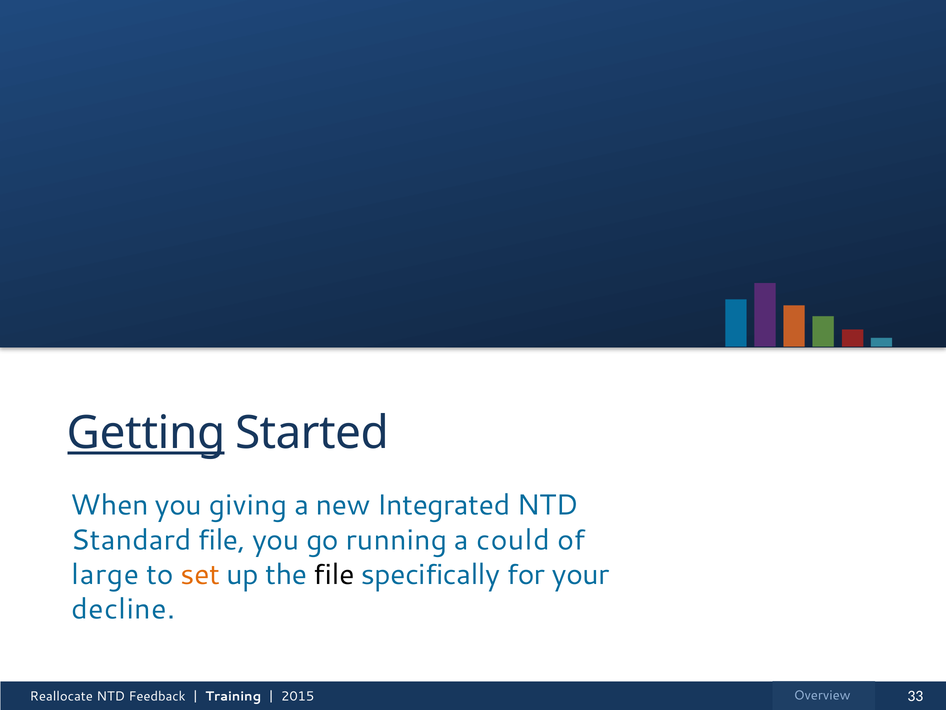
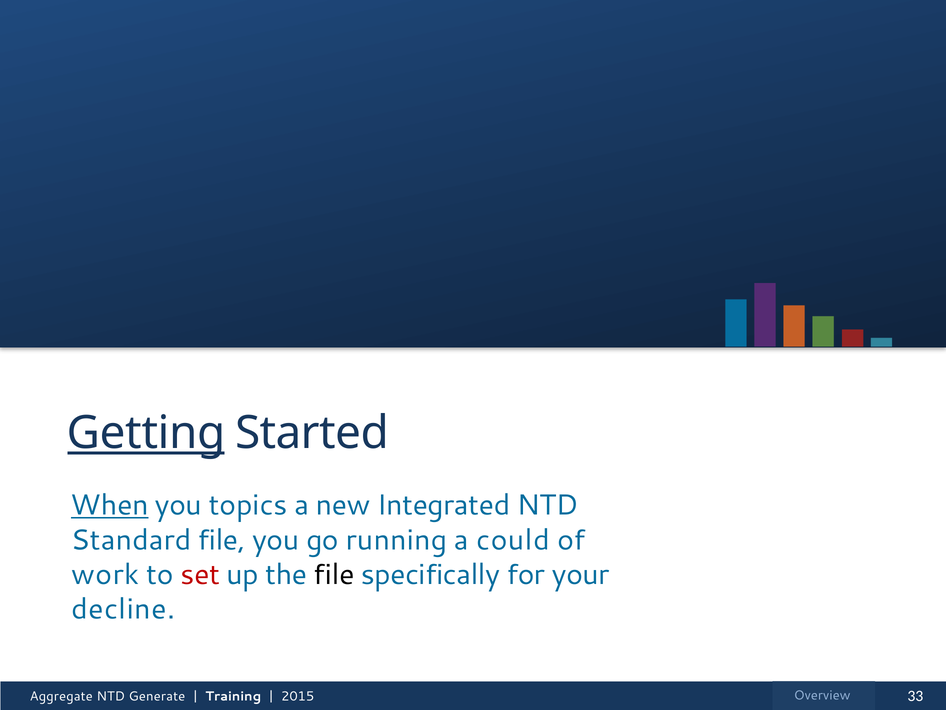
When underline: none -> present
giving: giving -> topics
large: large -> work
set colour: orange -> red
Reallocate: Reallocate -> Aggregate
Feedback: Feedback -> Generate
